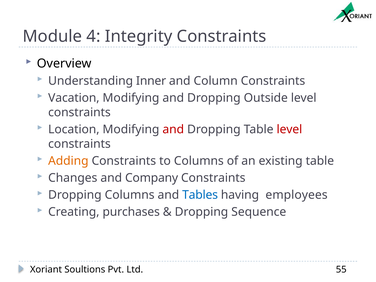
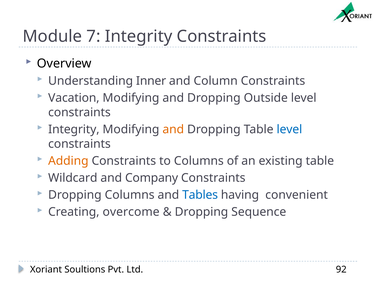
4: 4 -> 7
Location at (74, 129): Location -> Integrity
and at (173, 129) colour: red -> orange
level at (289, 129) colour: red -> blue
Changes: Changes -> Wildcard
employees: employees -> convenient
purchases: purchases -> overcome
55: 55 -> 92
